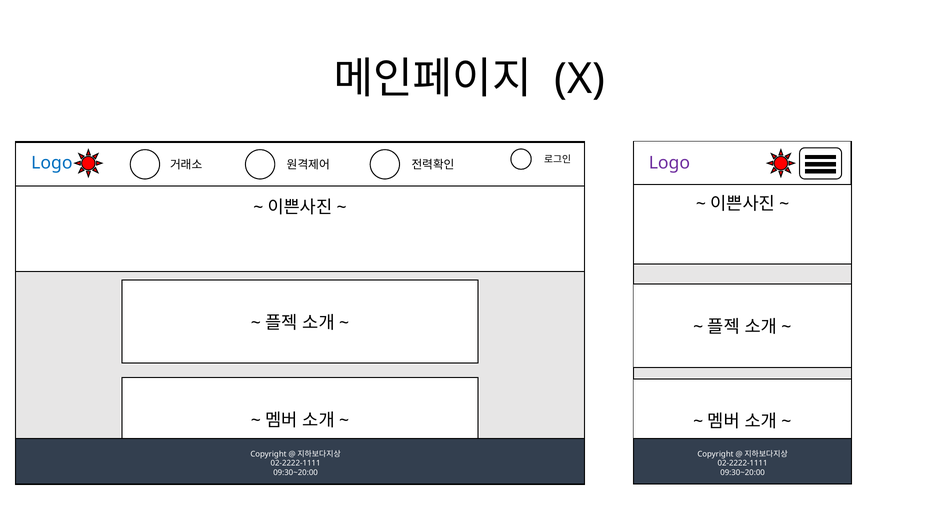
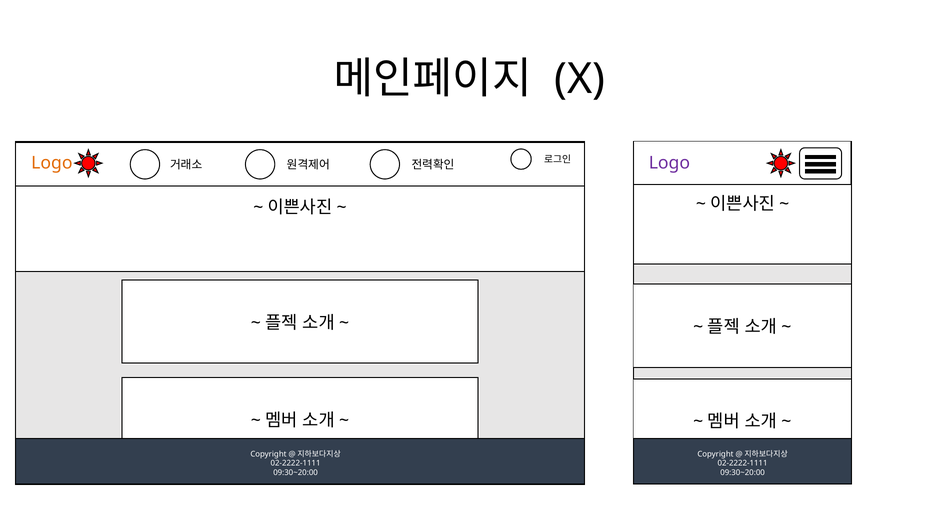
Logo at (52, 163) colour: blue -> orange
